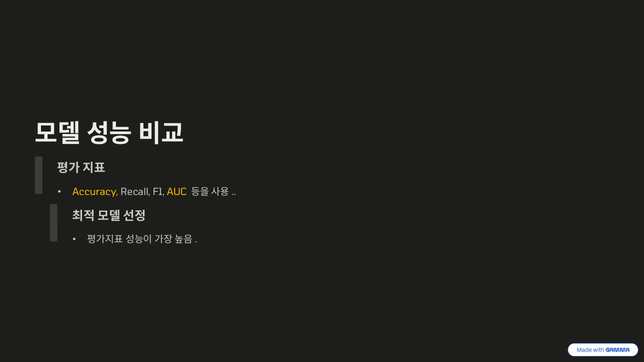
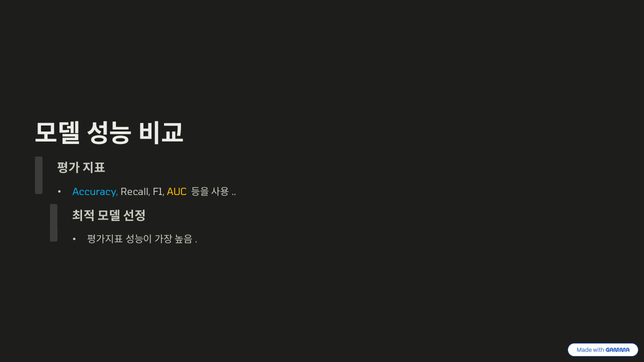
Accuracy colour: yellow -> light blue
